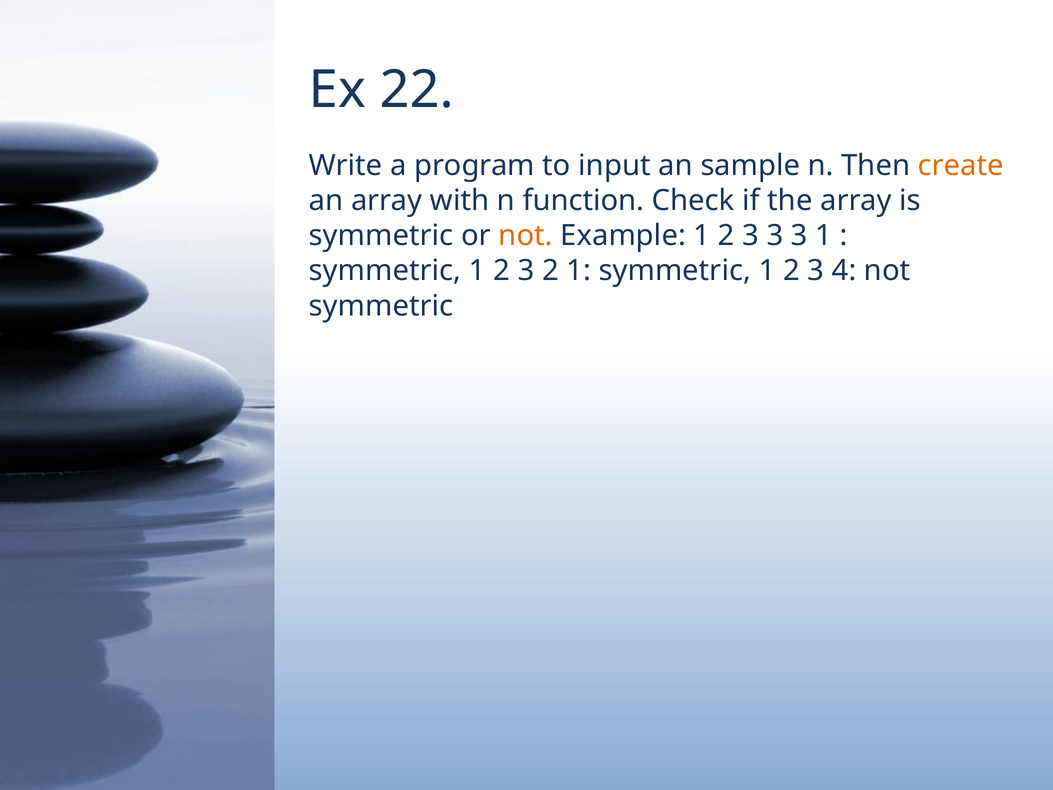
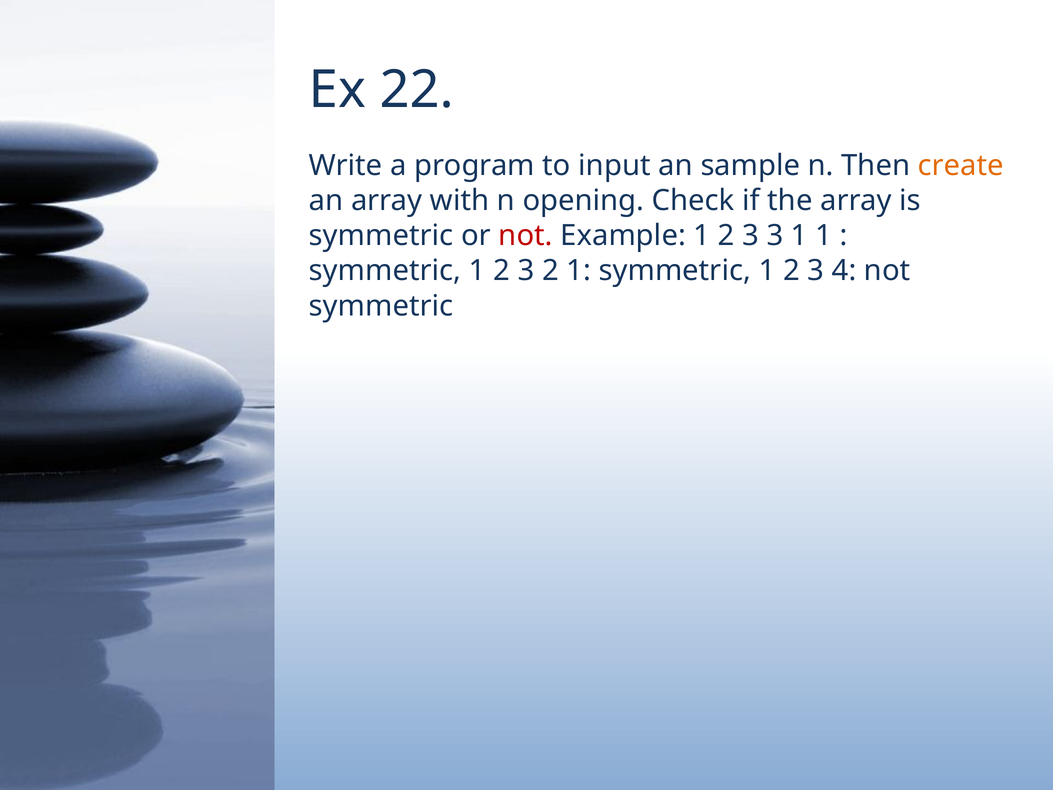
function: function -> opening
not at (526, 236) colour: orange -> red
3 3 3: 3 -> 1
